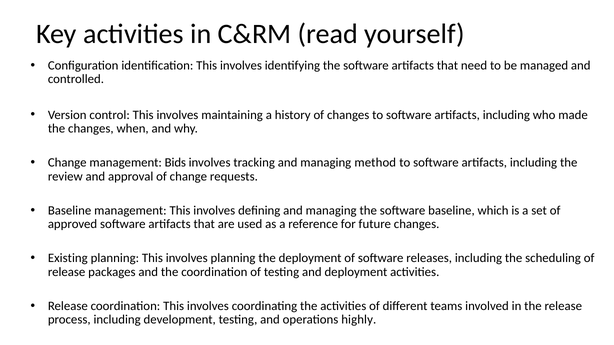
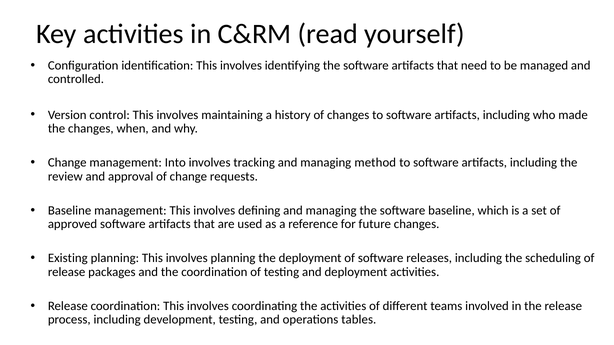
Bids: Bids -> Into
highly: highly -> tables
